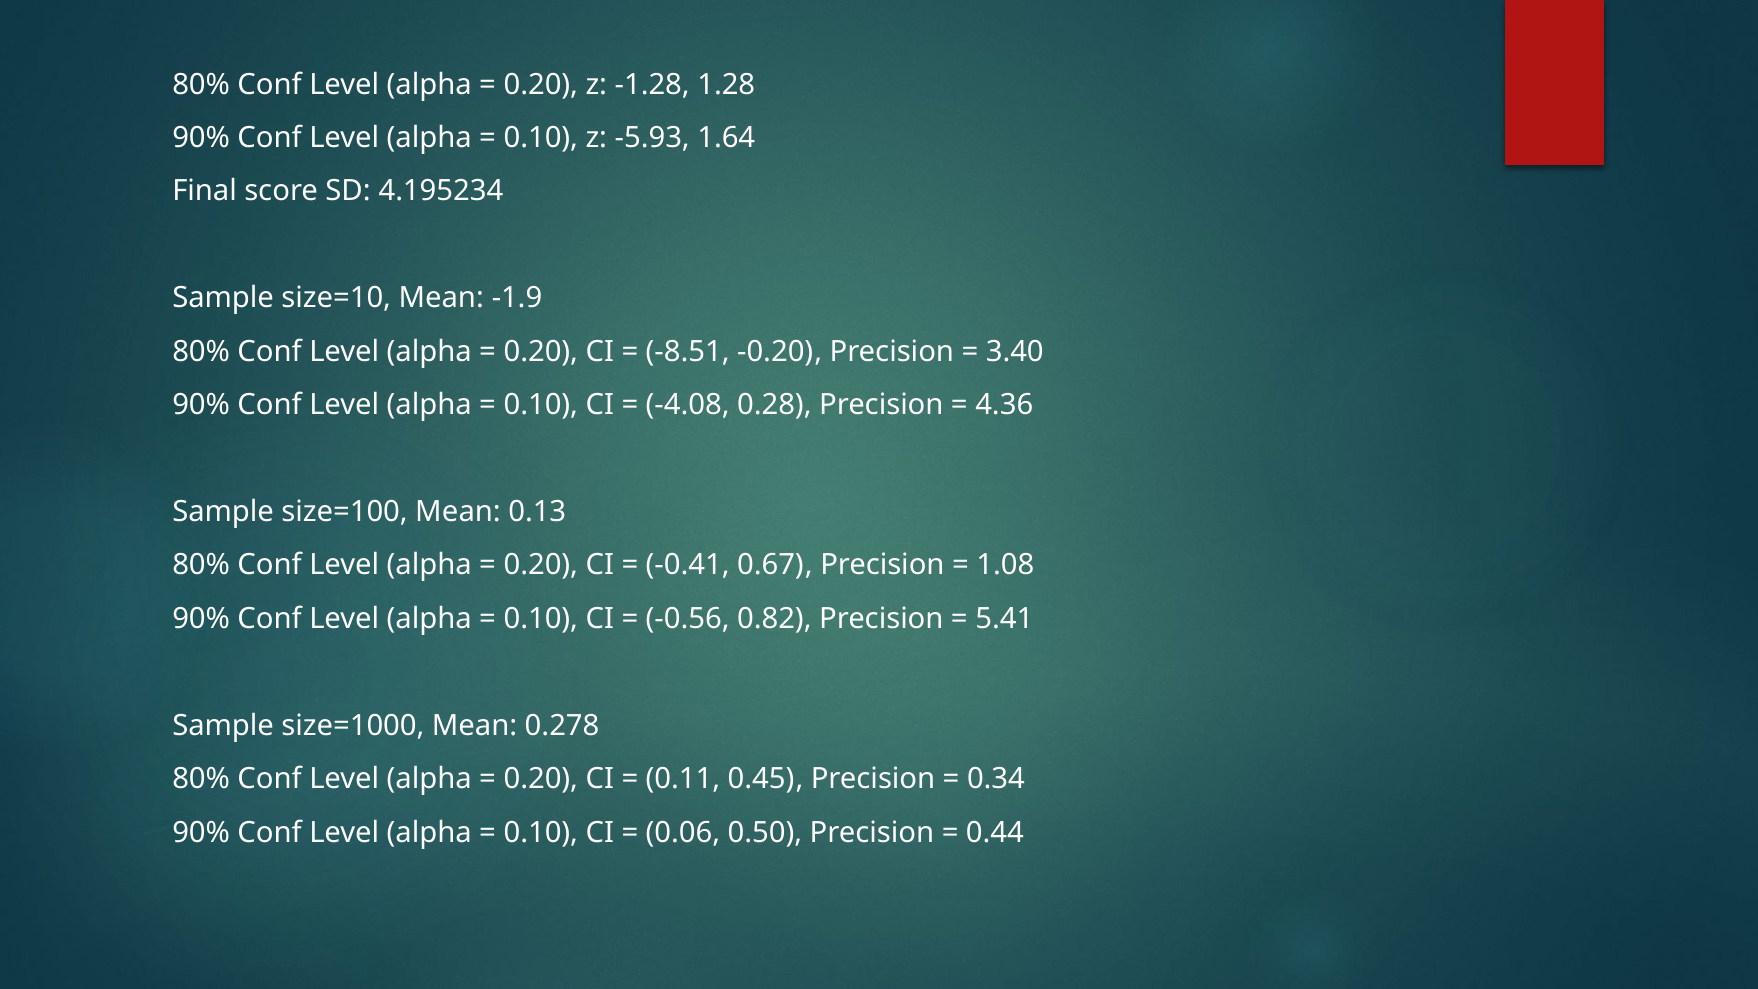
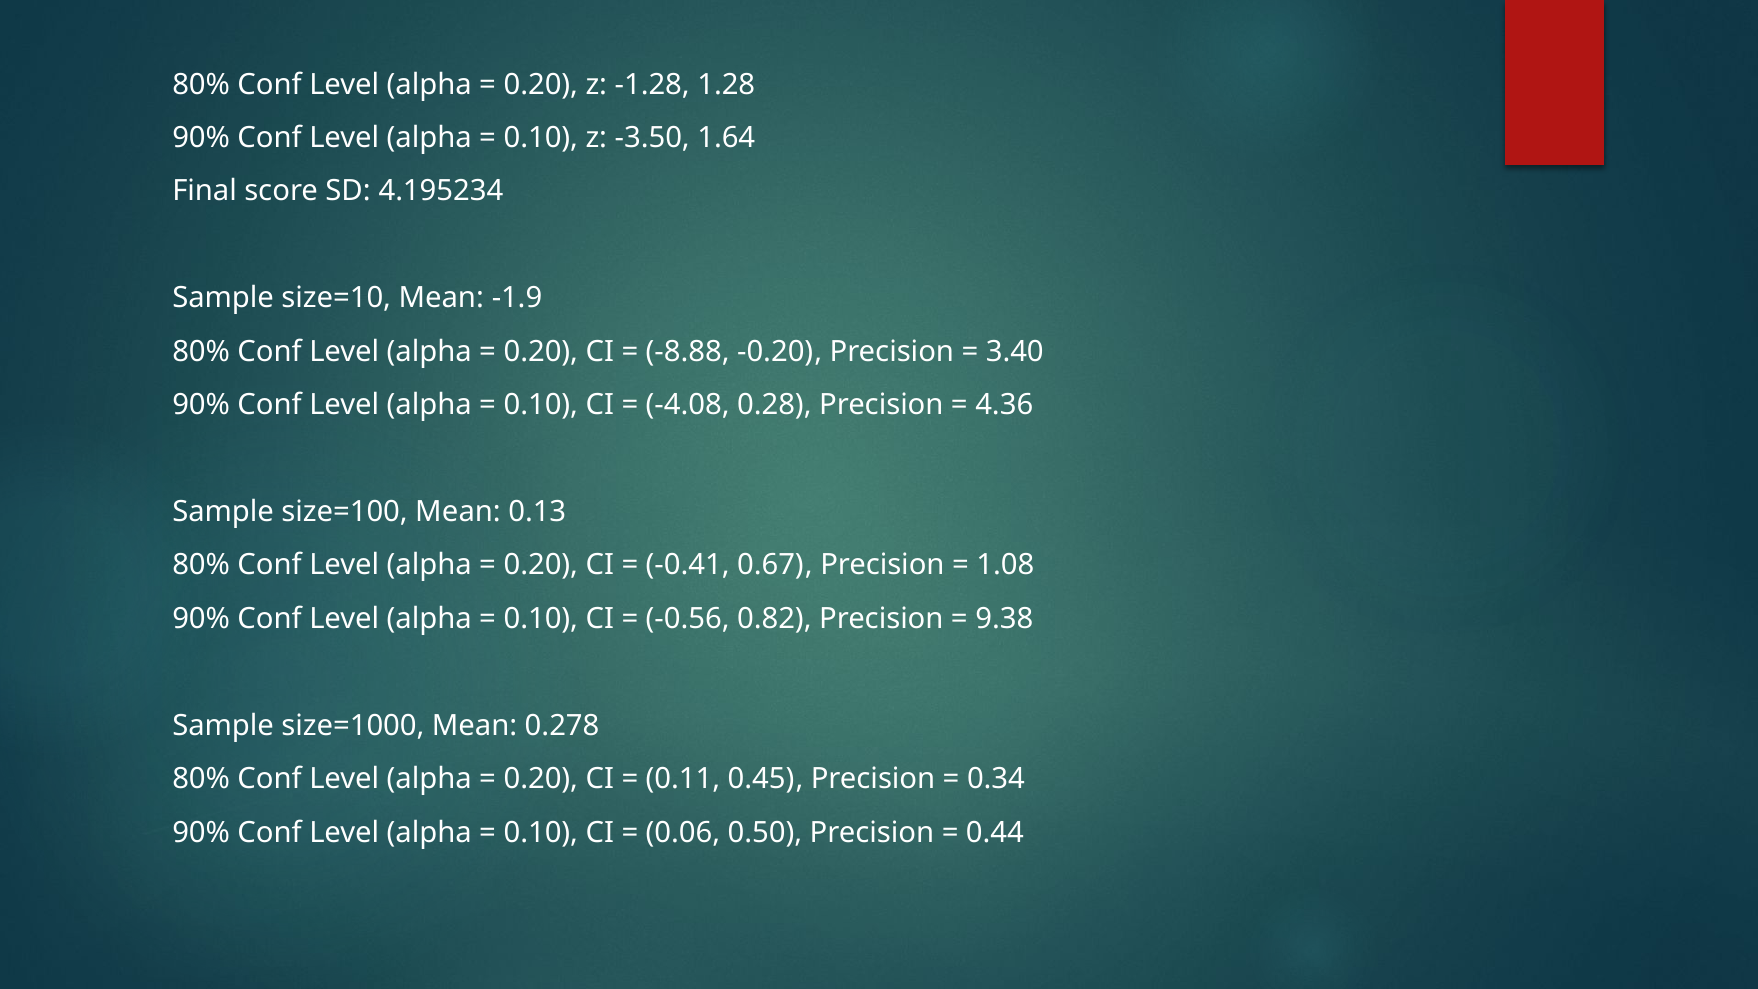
-5.93: -5.93 -> -3.50
-8.51: -8.51 -> -8.88
5.41: 5.41 -> 9.38
